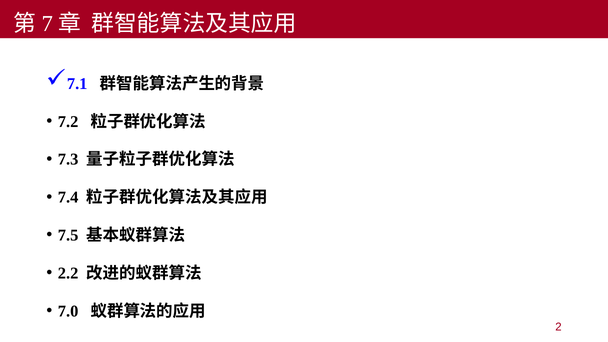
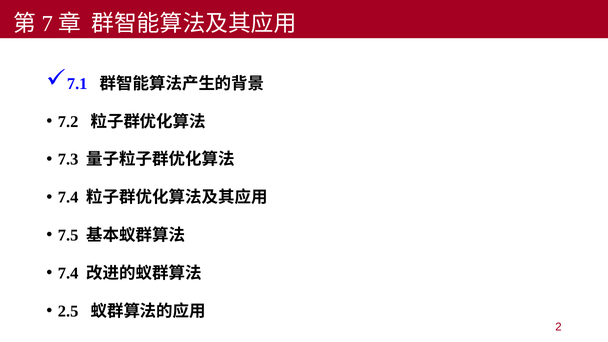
2.2 at (68, 273): 2.2 -> 7.4
7.0: 7.0 -> 2.5
